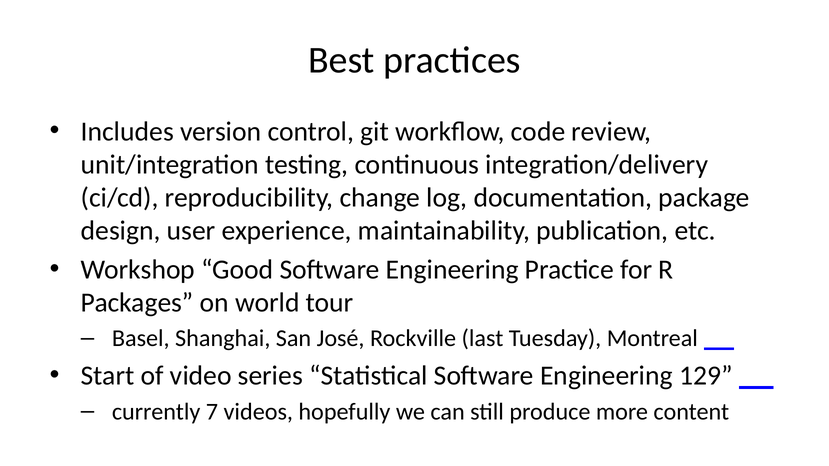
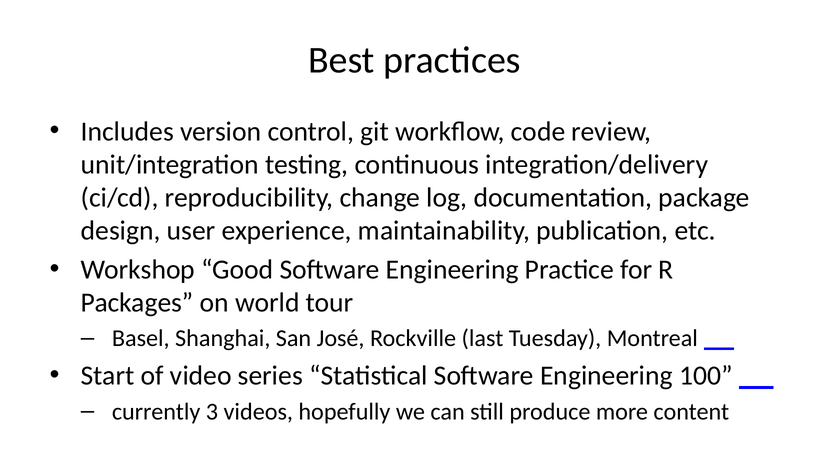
129: 129 -> 100
7: 7 -> 3
